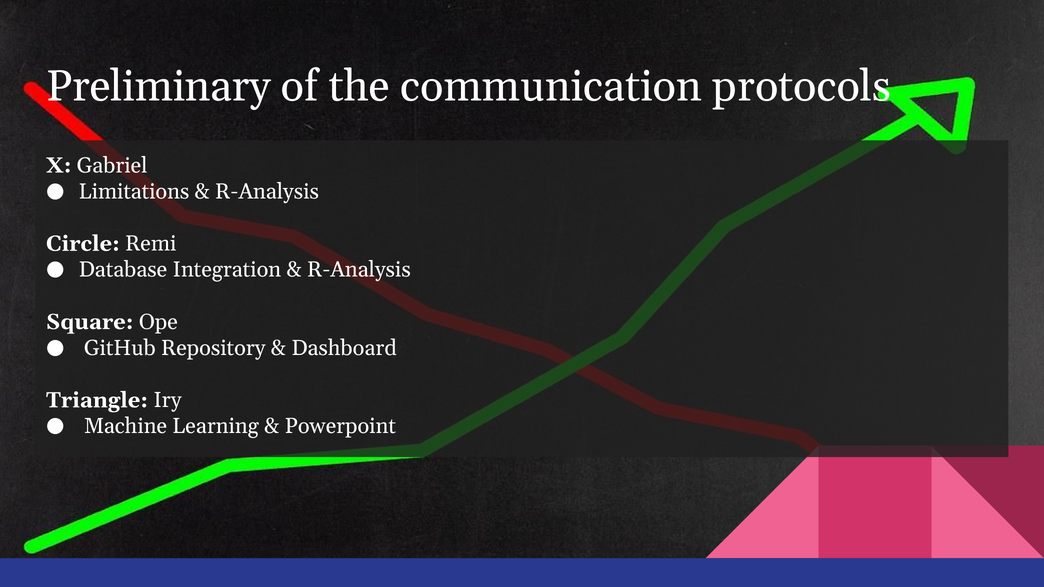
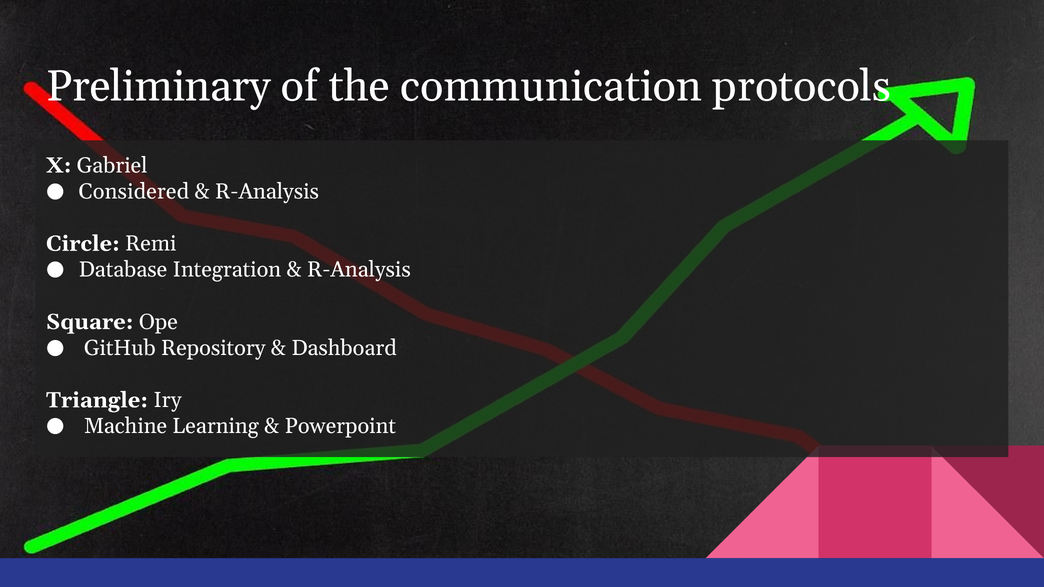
Limitations: Limitations -> Considered
